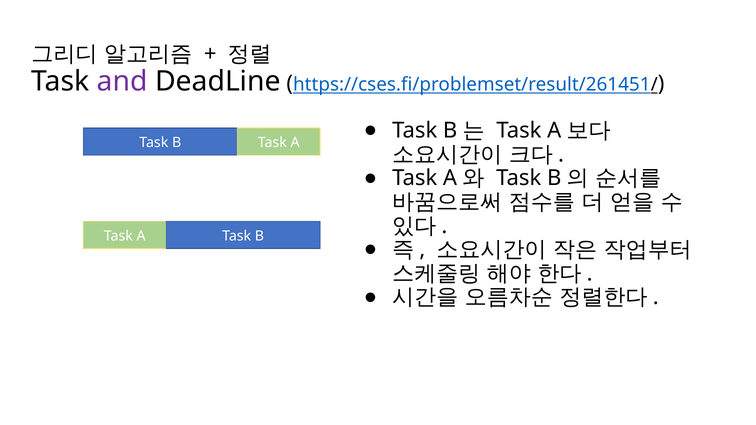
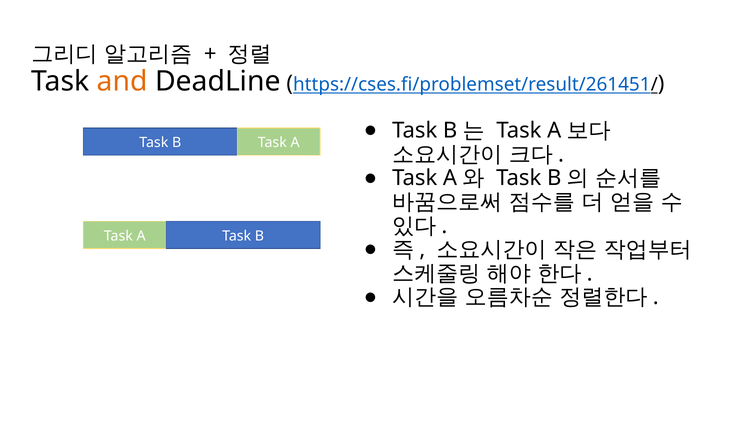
and colour: purple -> orange
